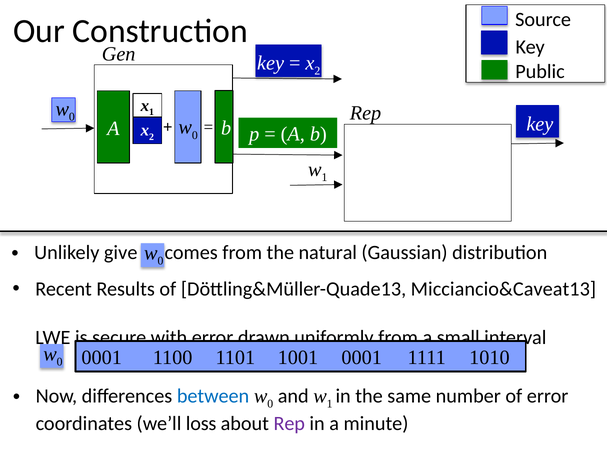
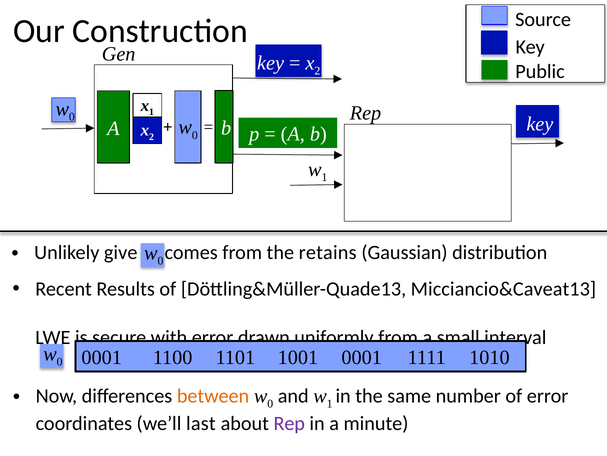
natural: natural -> retains
between colour: blue -> orange
loss: loss -> last
